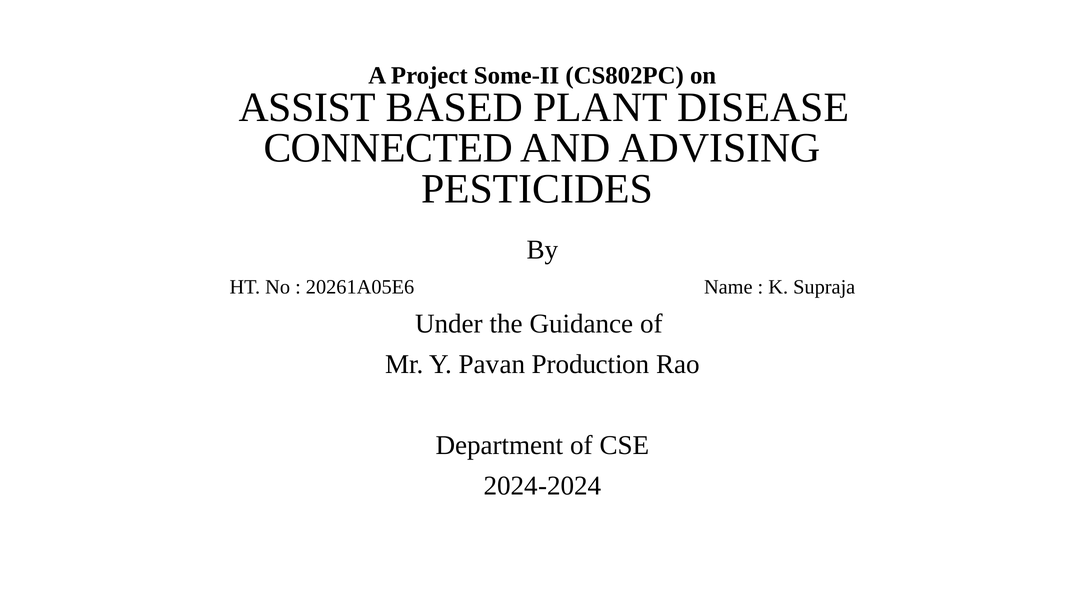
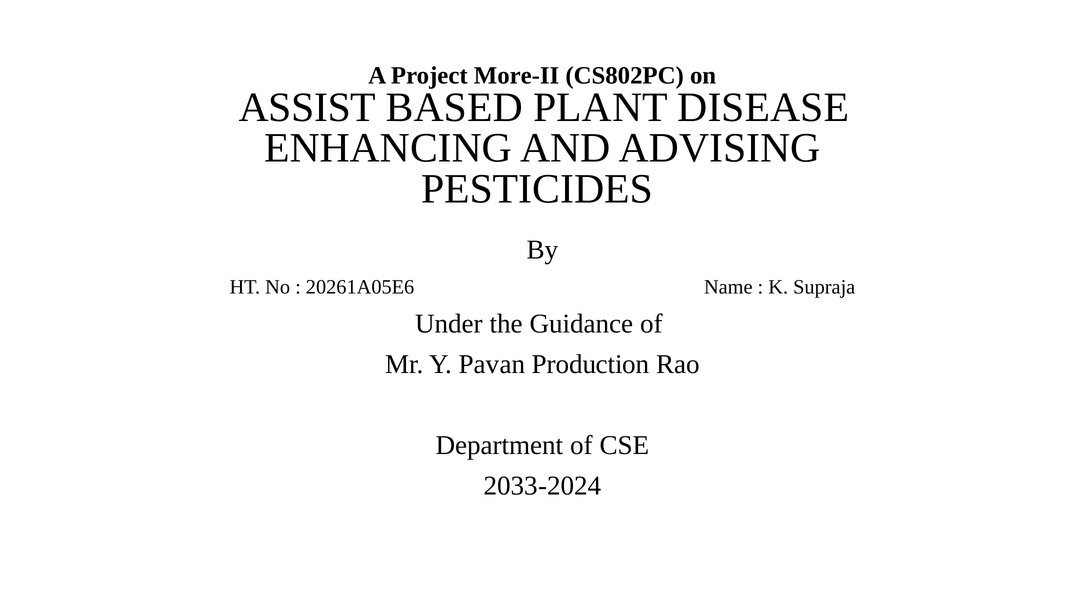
Some-II: Some-II -> More-II
CONNECTED: CONNECTED -> ENHANCING
2024-2024: 2024-2024 -> 2033-2024
